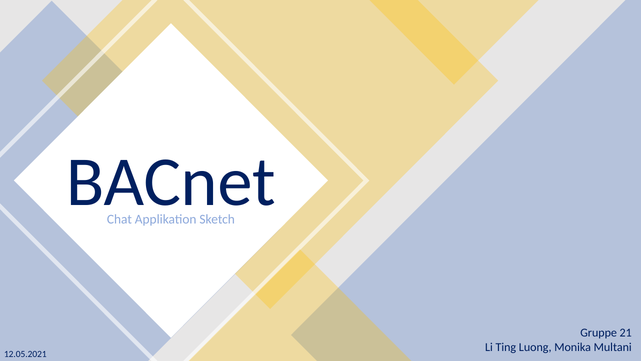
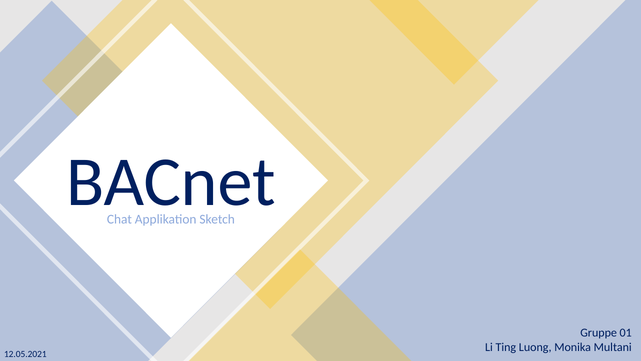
21: 21 -> 01
